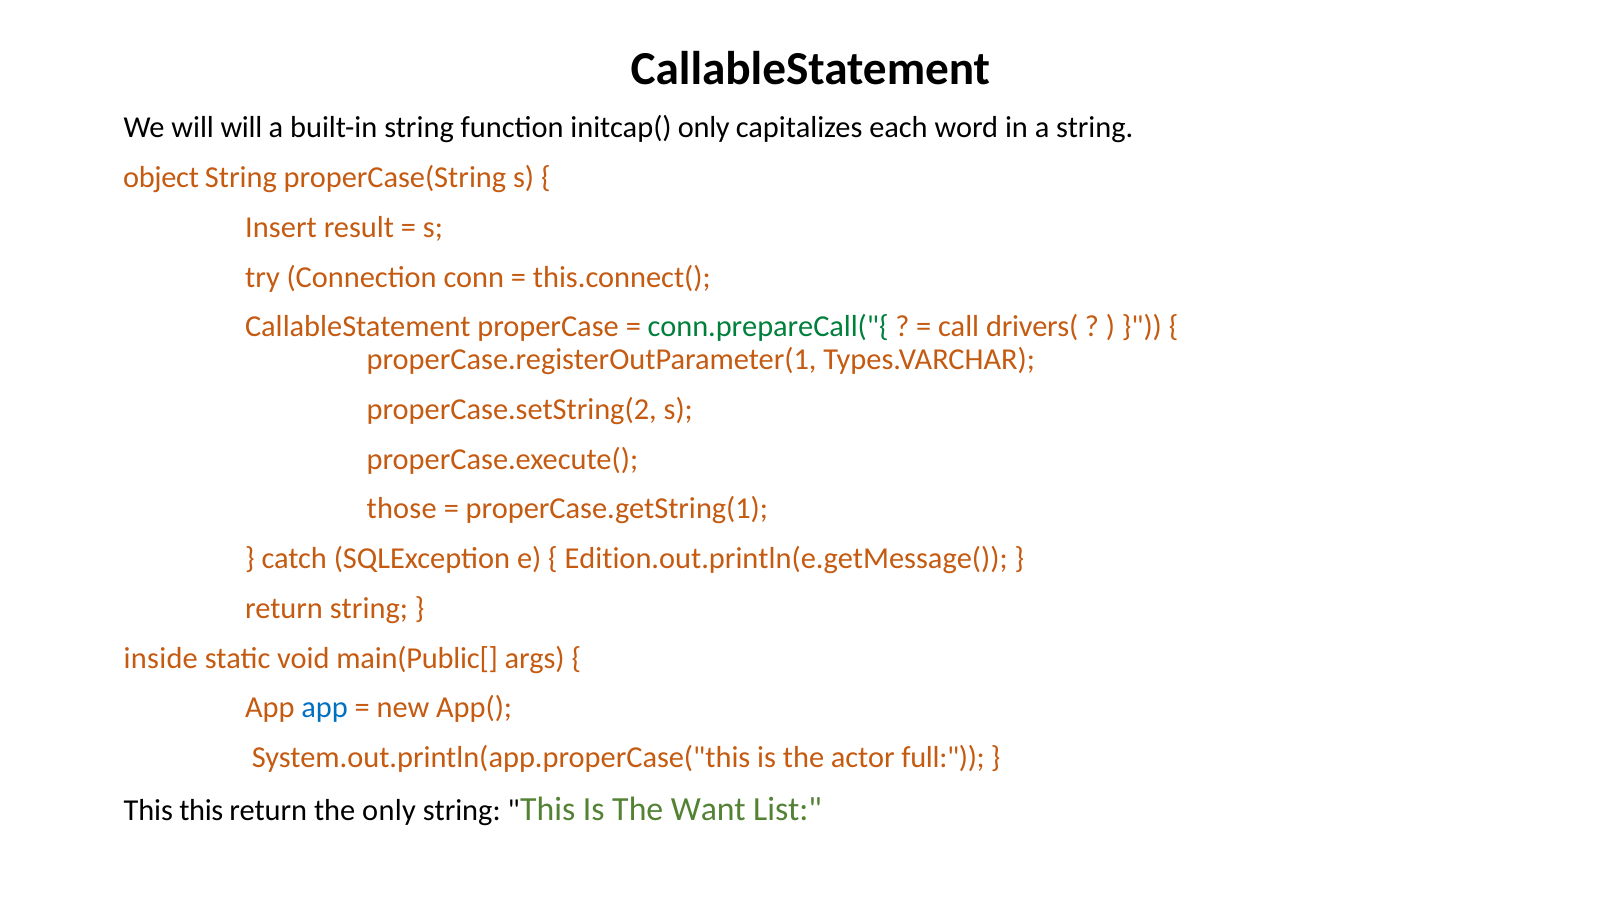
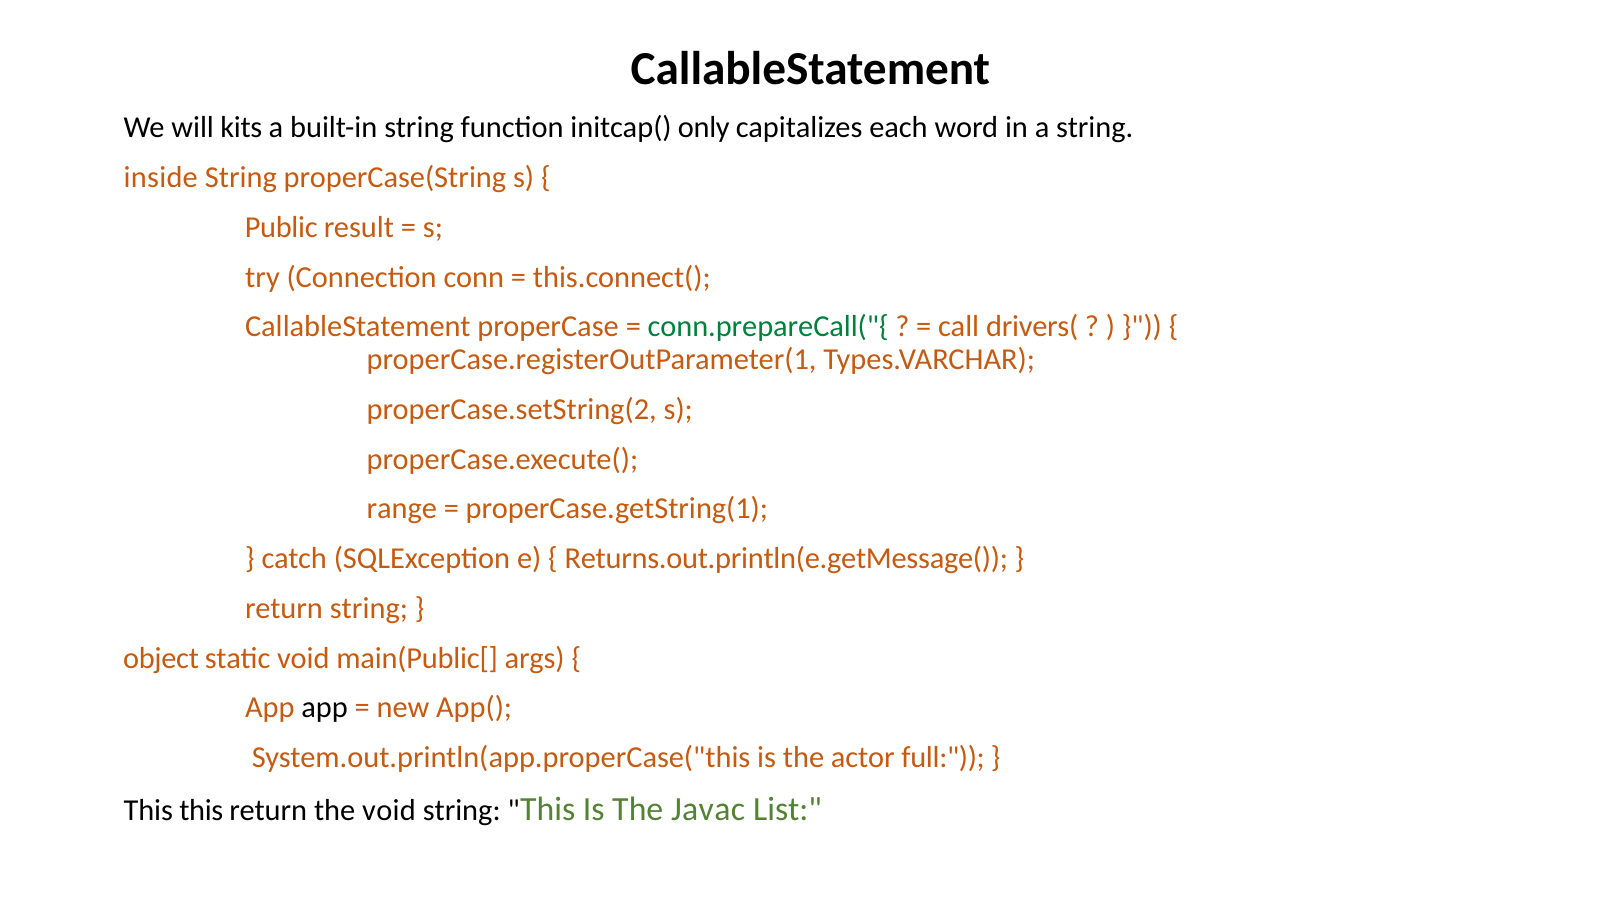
will will: will -> kits
object: object -> inside
Insert: Insert -> Public
those: those -> range
Edition.out.println(e.getMessage(: Edition.out.println(e.getMessage( -> Returns.out.println(e.getMessage(
inside: inside -> object
app at (325, 708) colour: blue -> black
the only: only -> void
Want: Want -> Javac
